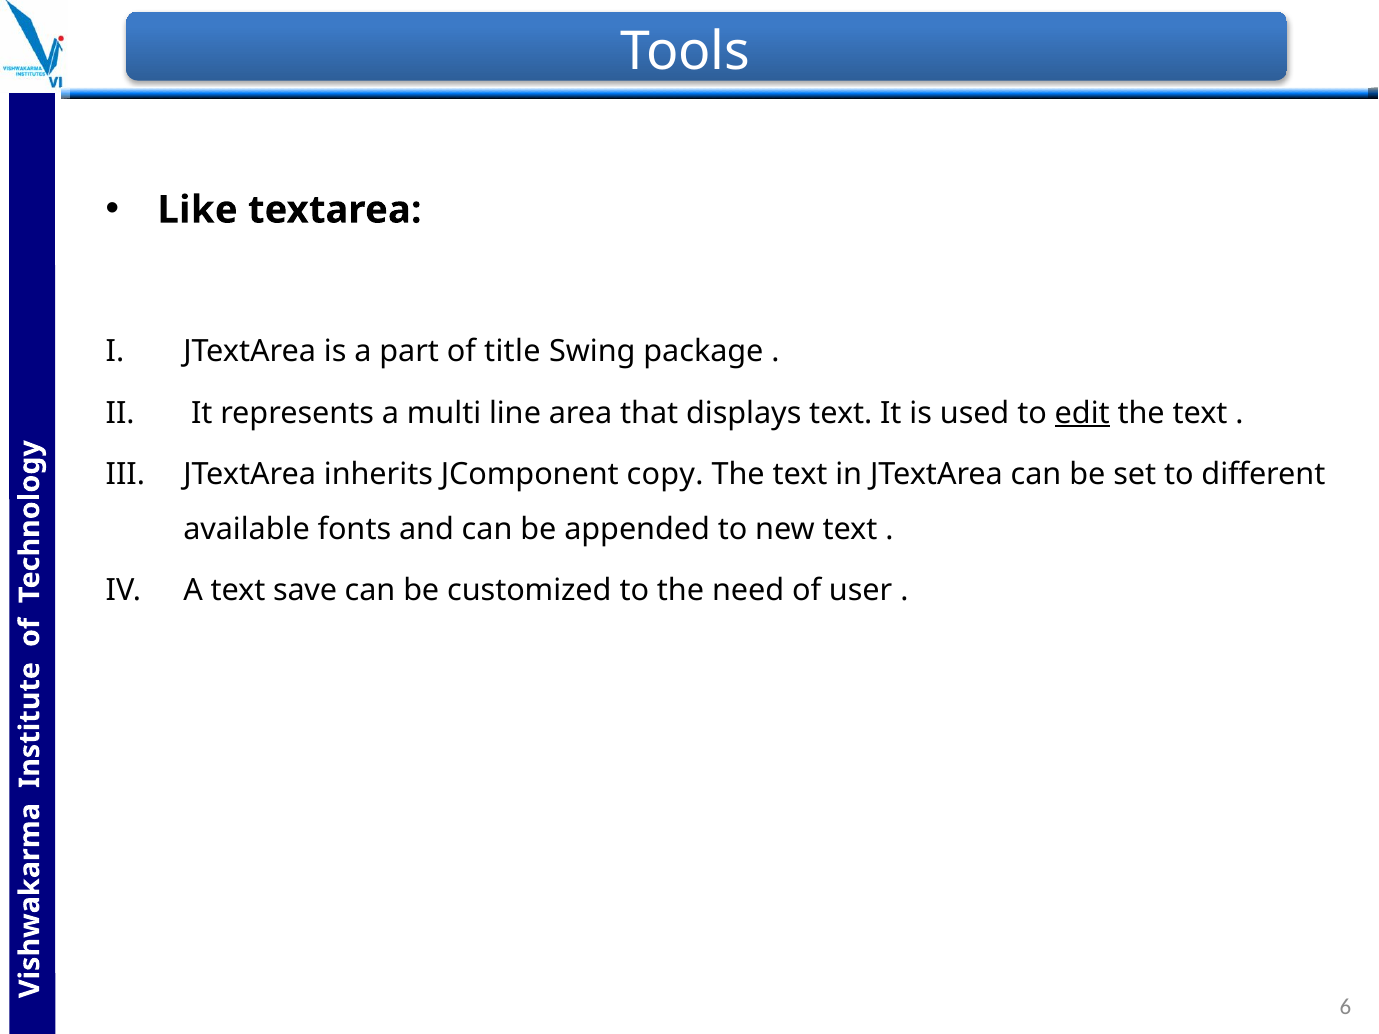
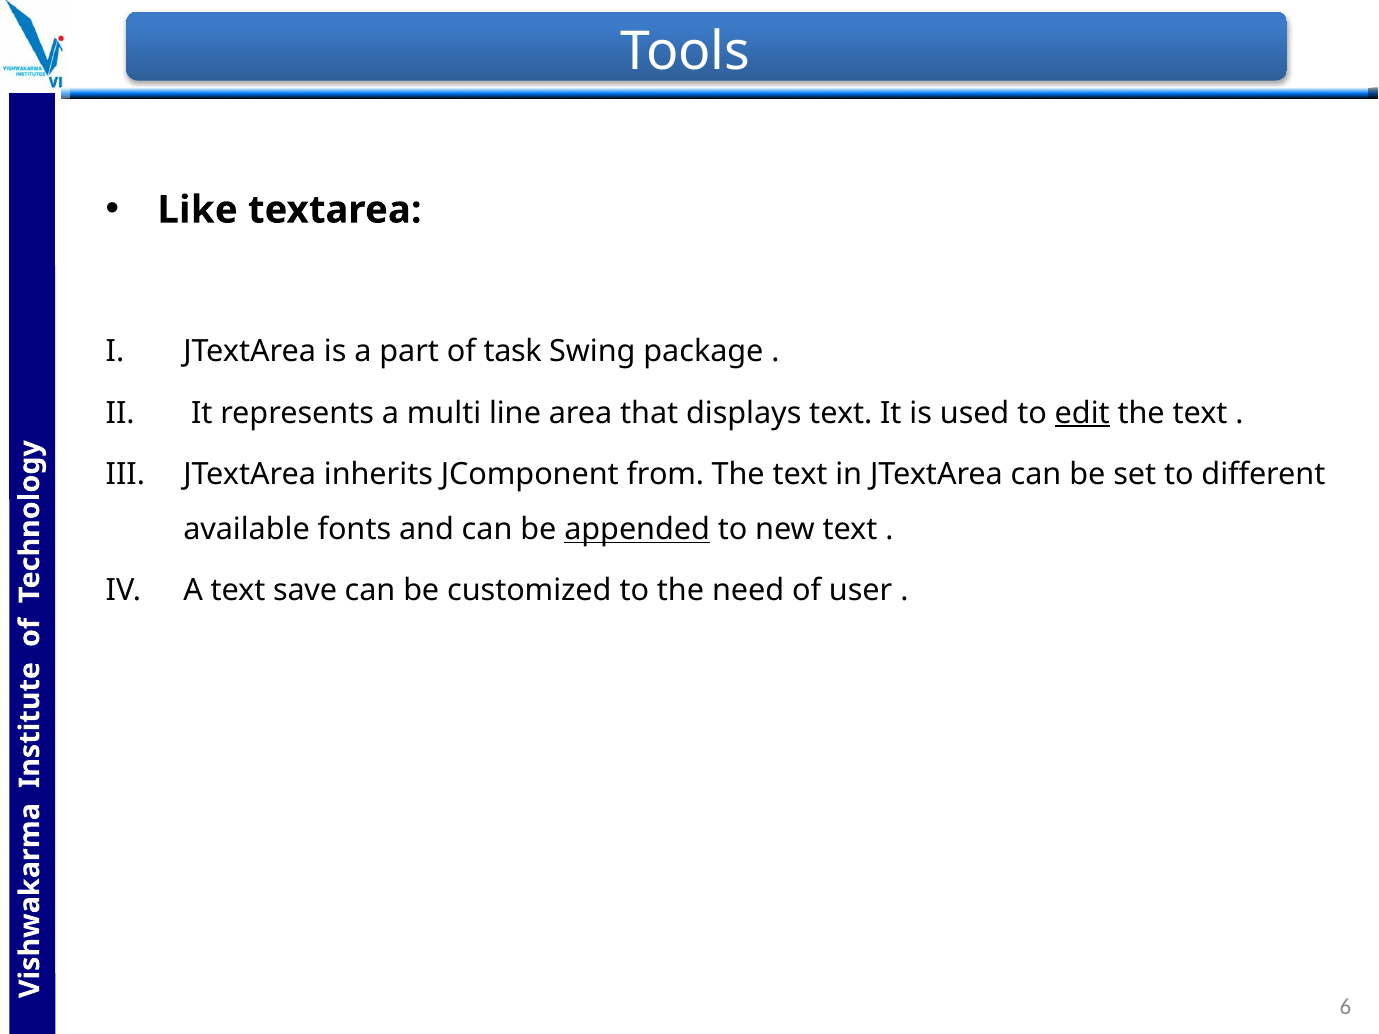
title: title -> task
copy: copy -> from
appended underline: none -> present
